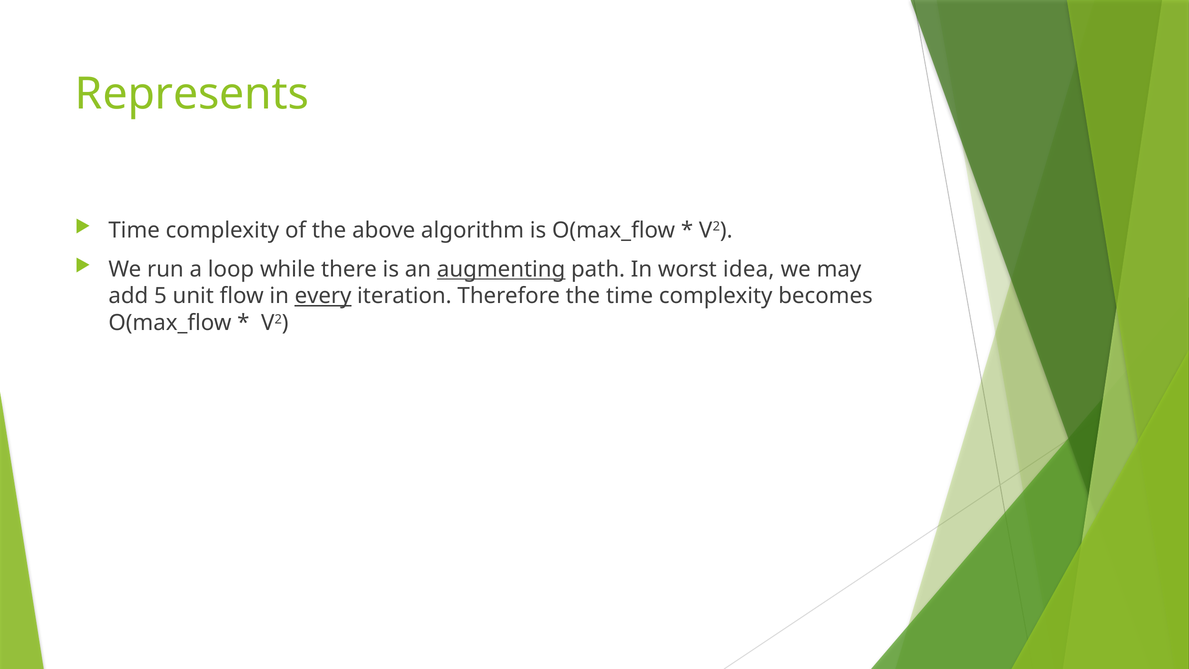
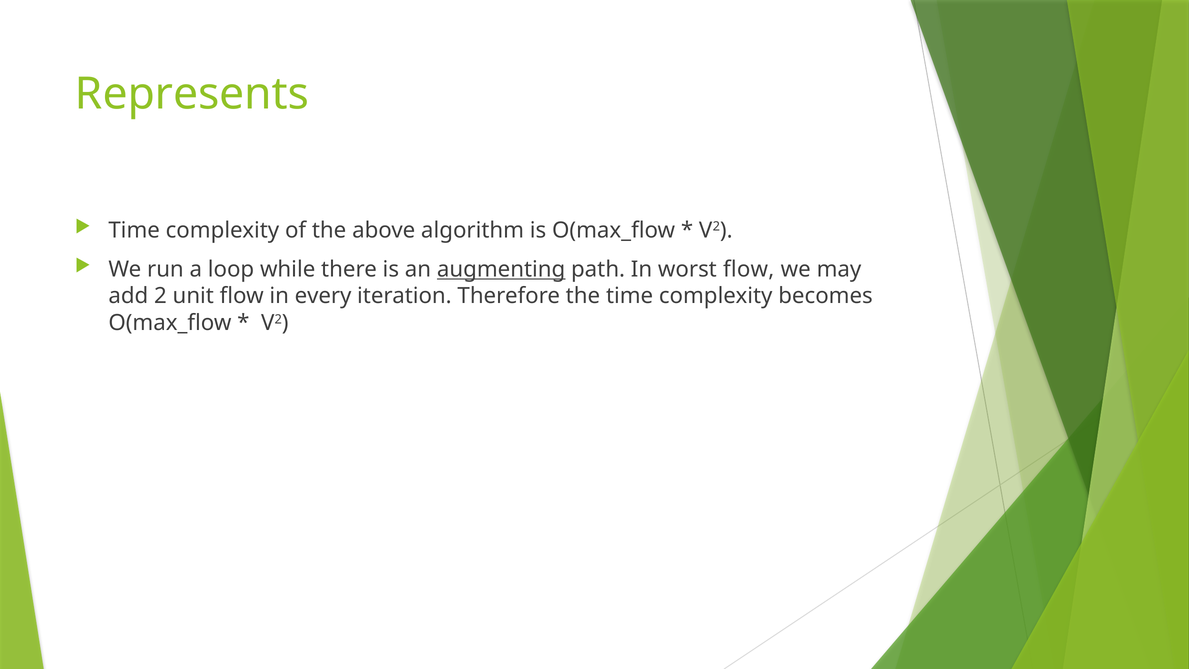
worst idea: idea -> flow
5: 5 -> 2
every underline: present -> none
